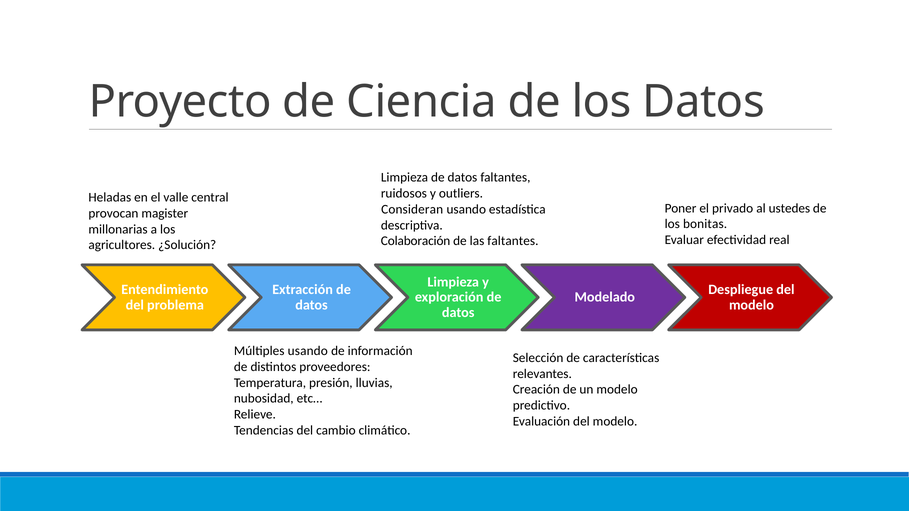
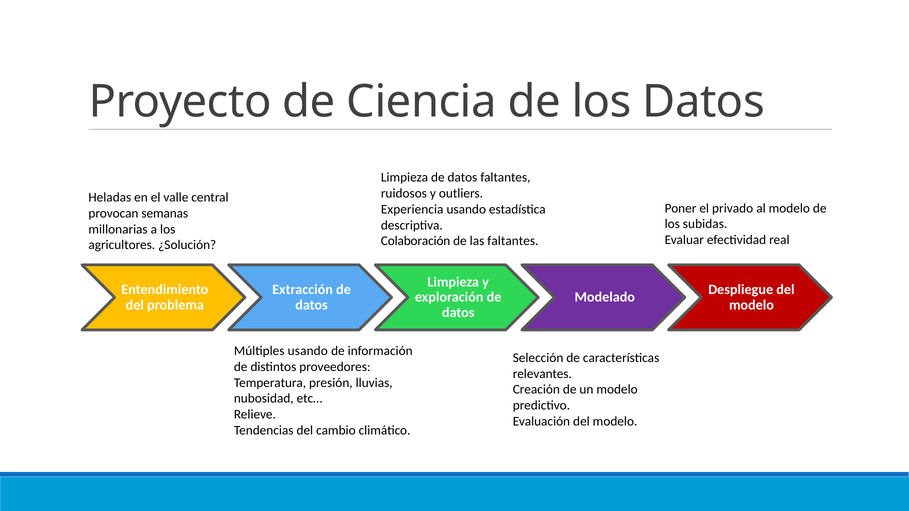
al ustedes: ustedes -> modelo
Consideran: Consideran -> Experiencia
magister: magister -> semanas
bonitas: bonitas -> subidas
